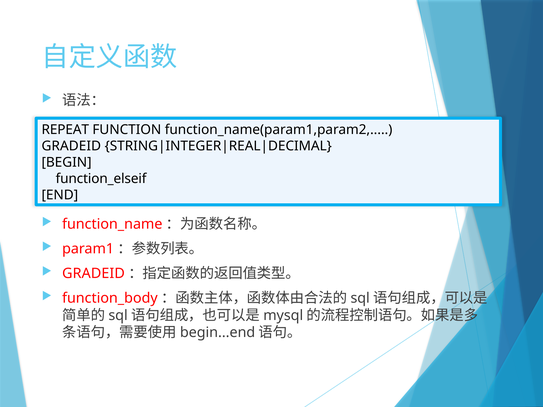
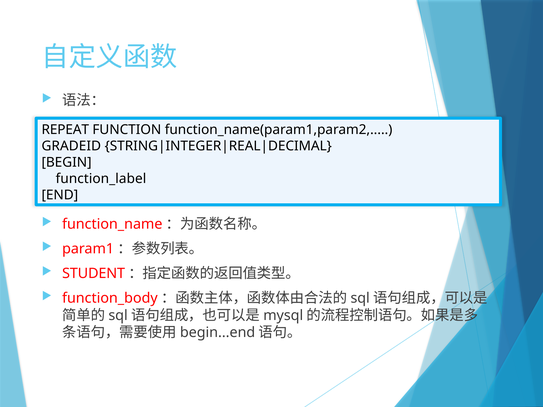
function_elseif: function_elseif -> function_label
GRADEID at (93, 274): GRADEID -> STUDENT
